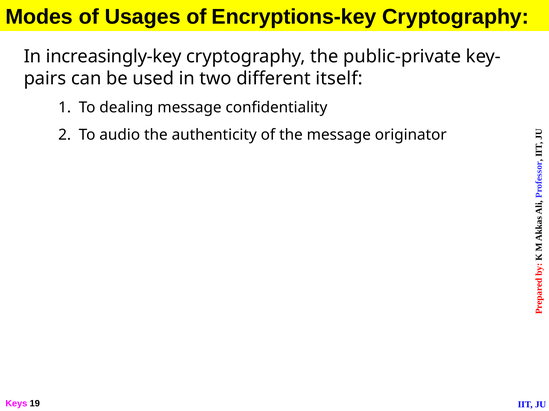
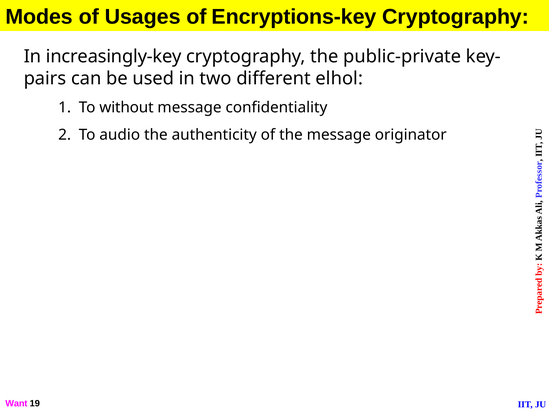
itself: itself -> elhol
dealing: dealing -> without
Keys: Keys -> Want
